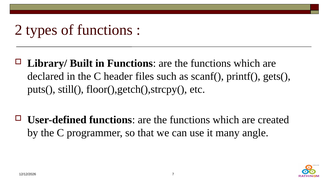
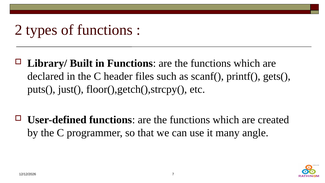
still(: still( -> just(
